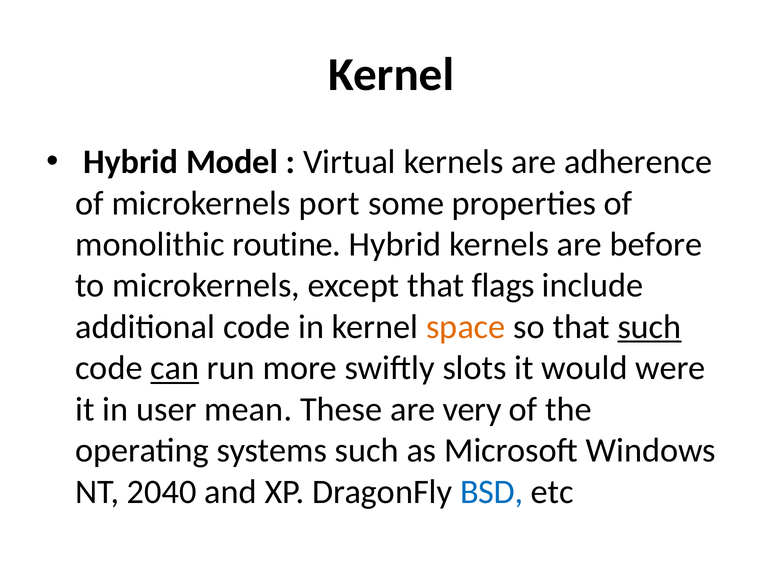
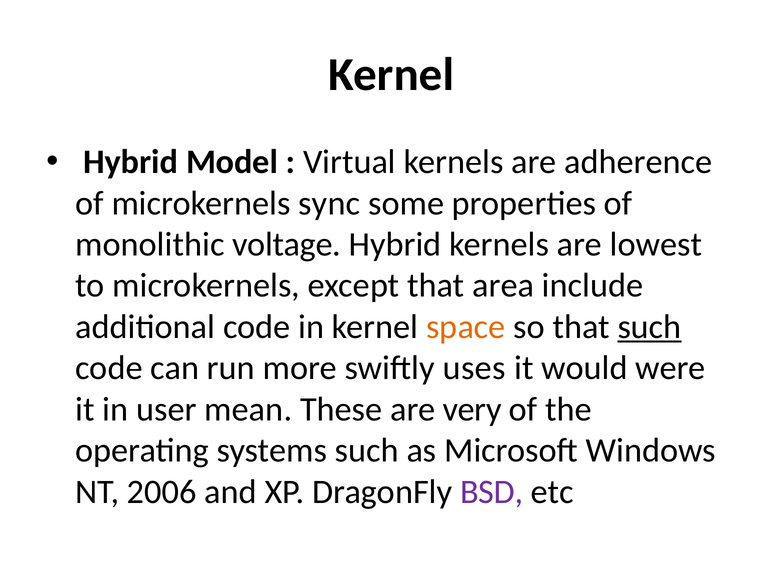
port: port -> sync
routine: routine -> voltage
before: before -> lowest
flags: flags -> area
can underline: present -> none
slots: slots -> uses
2040: 2040 -> 2006
BSD colour: blue -> purple
